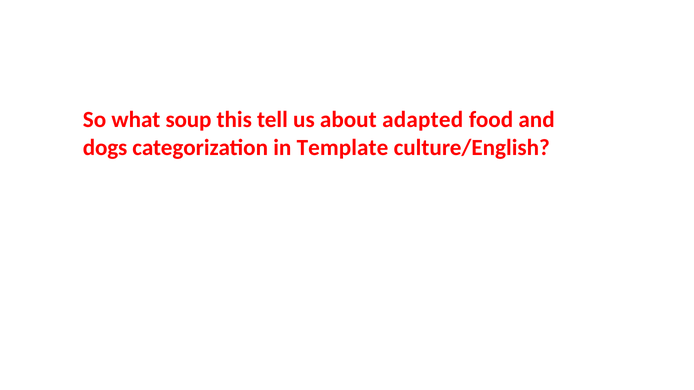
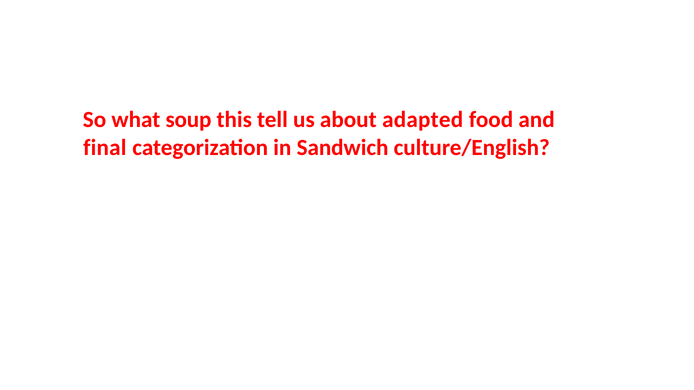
dogs: dogs -> final
Template: Template -> Sandwich
